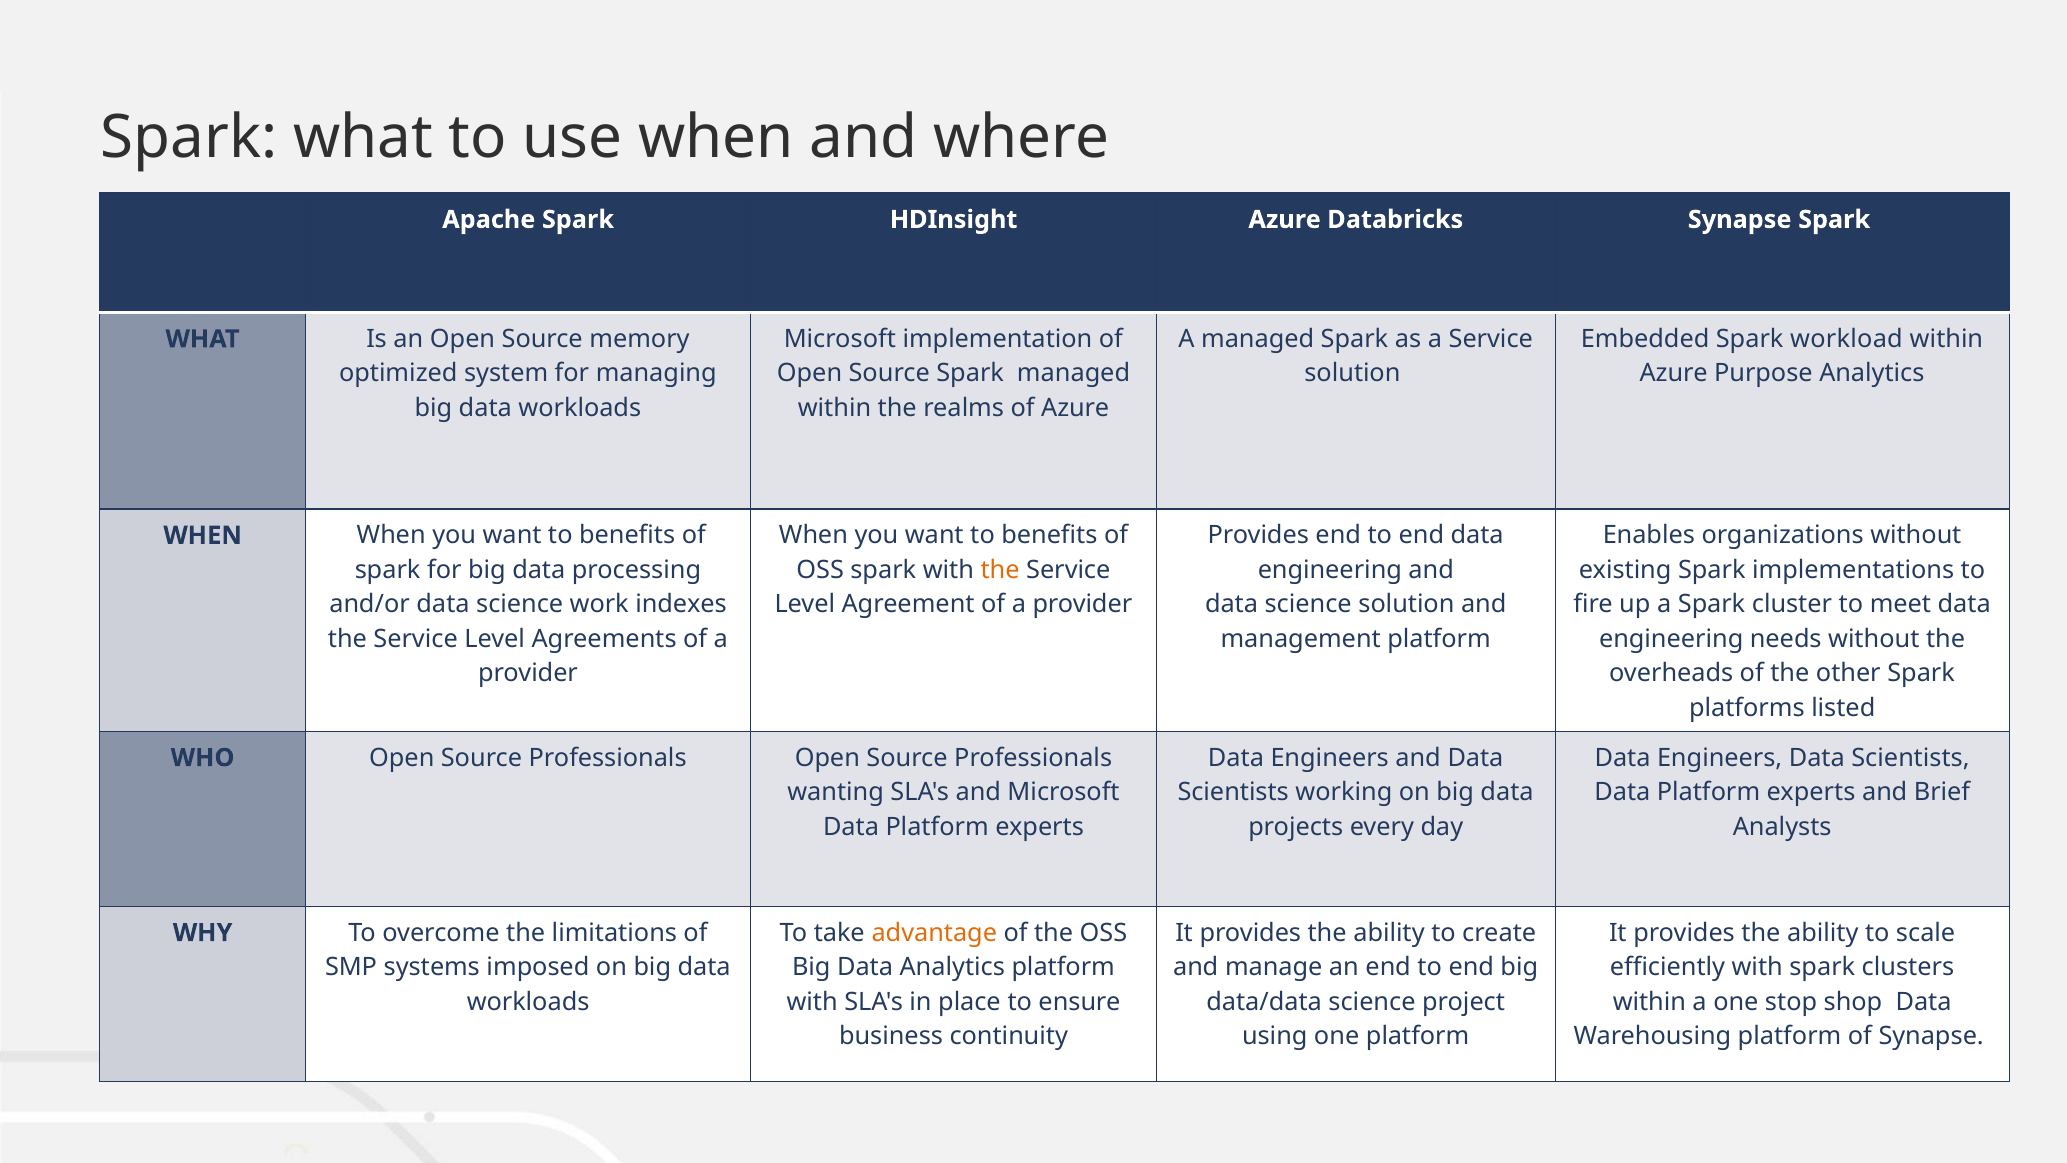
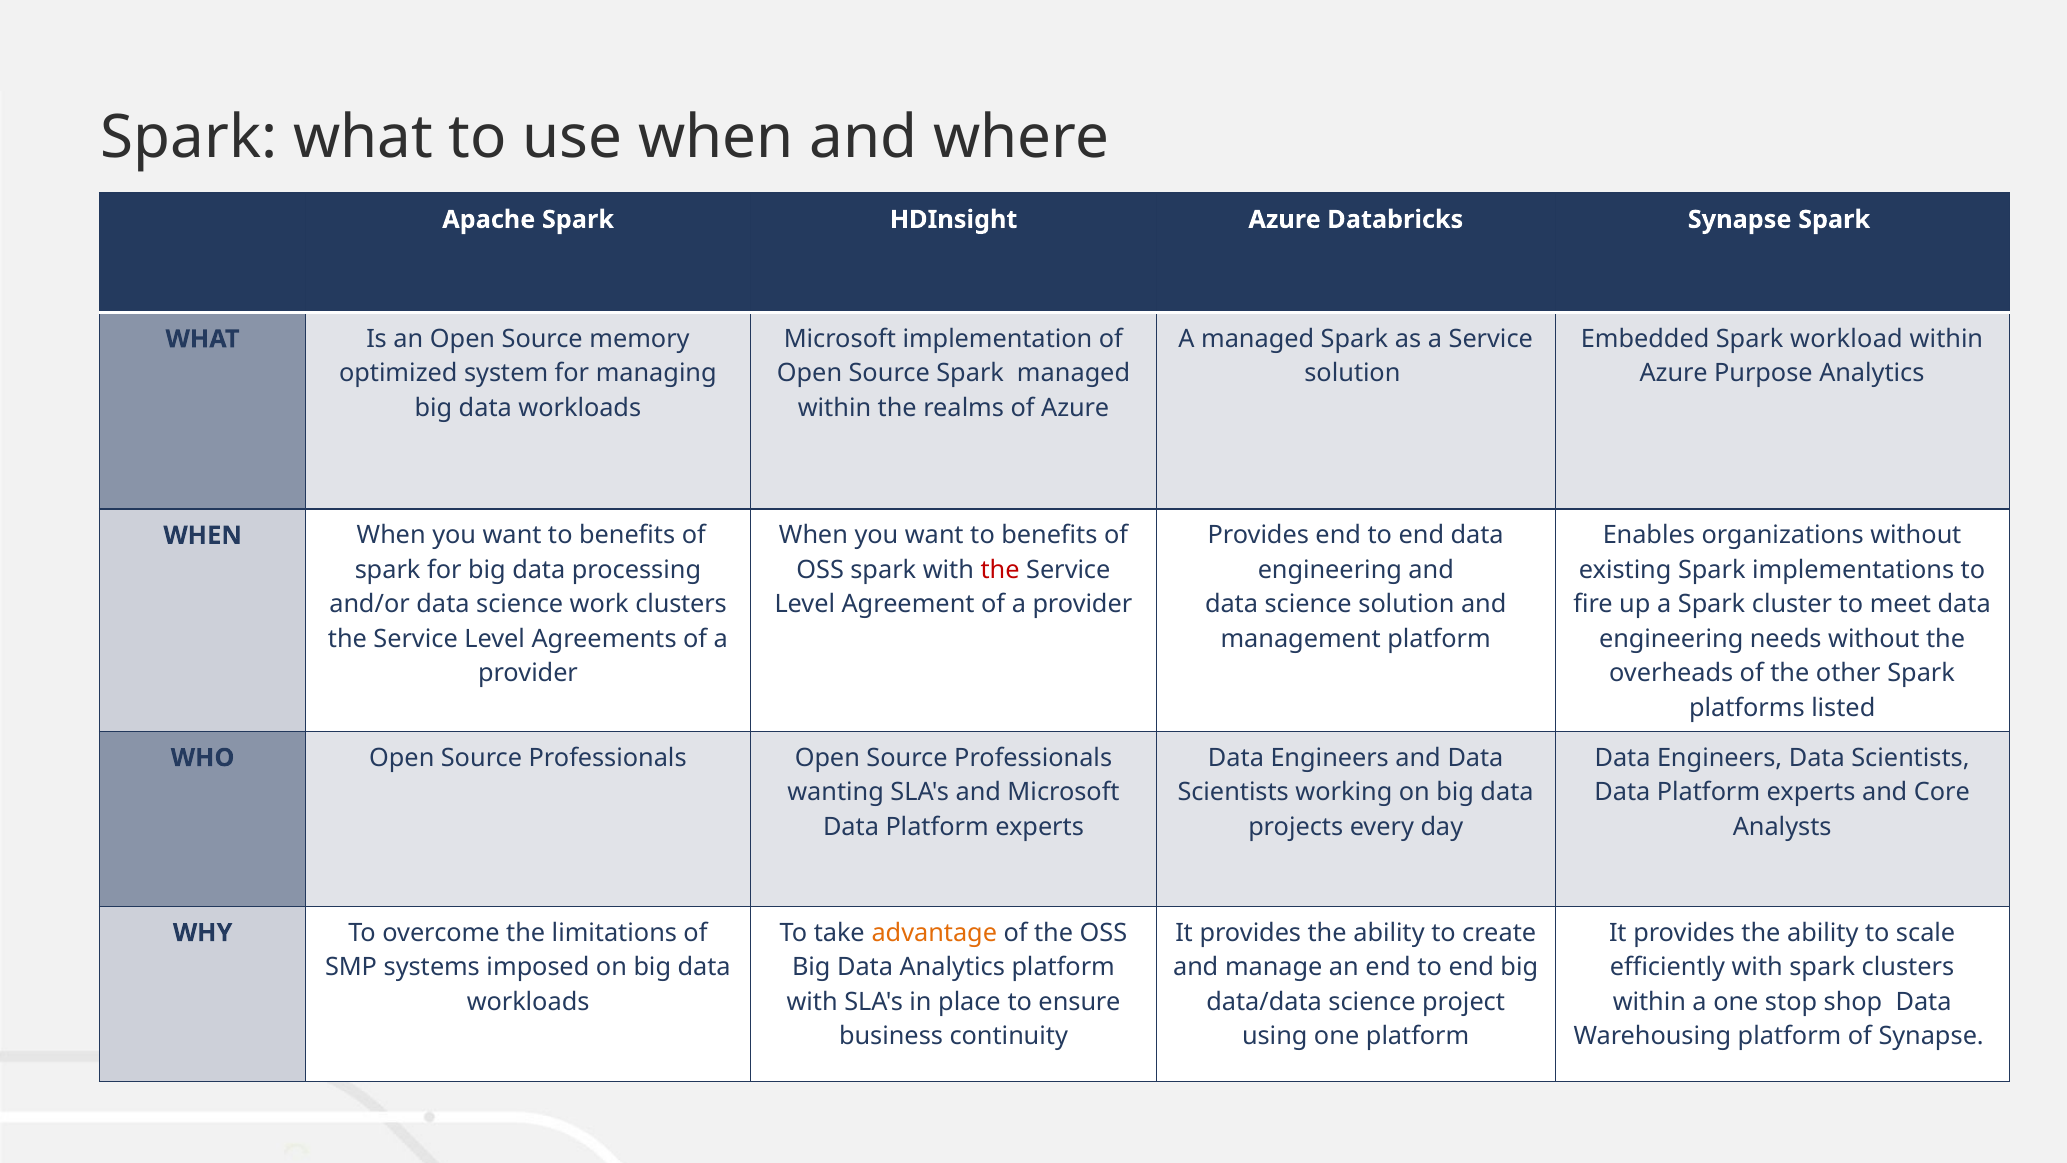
the at (1000, 570) colour: orange -> red
work indexes: indexes -> clusters
Brief: Brief -> Core
